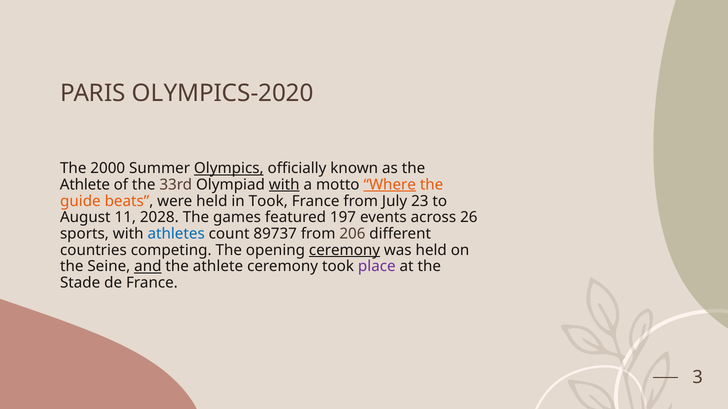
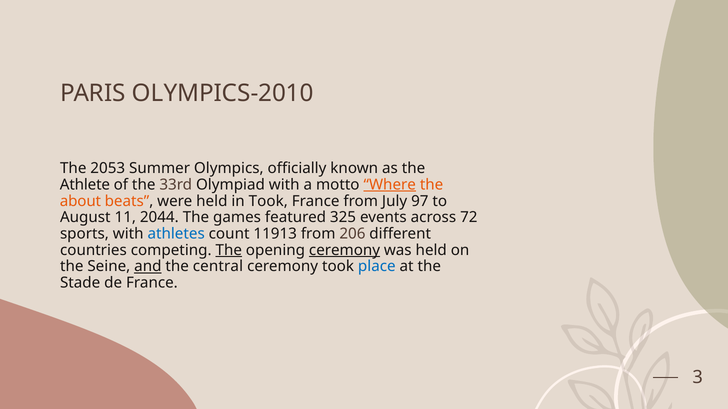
OLYMPICS-2020: OLYMPICS-2020 -> OLYMPICS-2010
2000: 2000 -> 2053
Olympics underline: present -> none
with at (284, 185) underline: present -> none
guide: guide -> about
23: 23 -> 97
2028: 2028 -> 2044
197: 197 -> 325
26: 26 -> 72
89737: 89737 -> 11913
The at (229, 250) underline: none -> present
athlete at (218, 267): athlete -> central
place colour: purple -> blue
